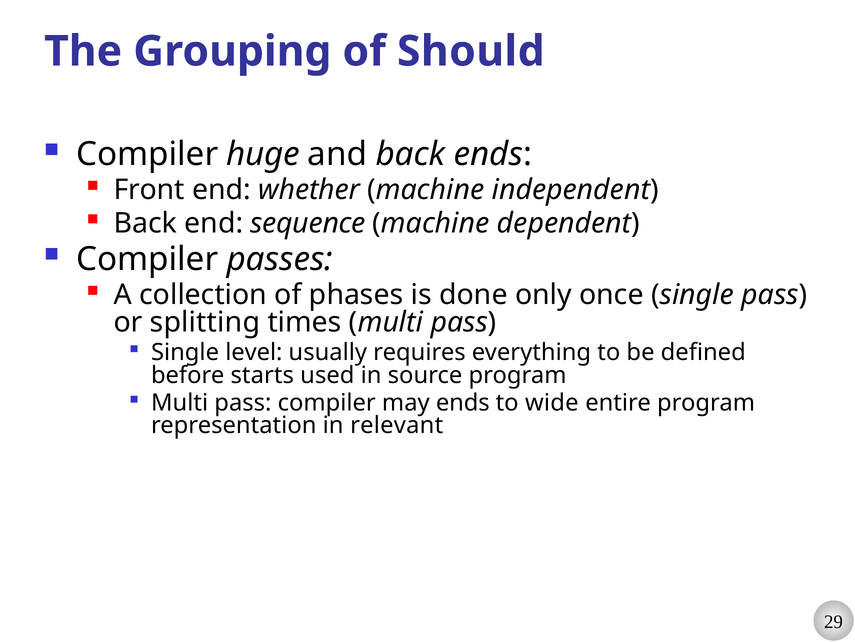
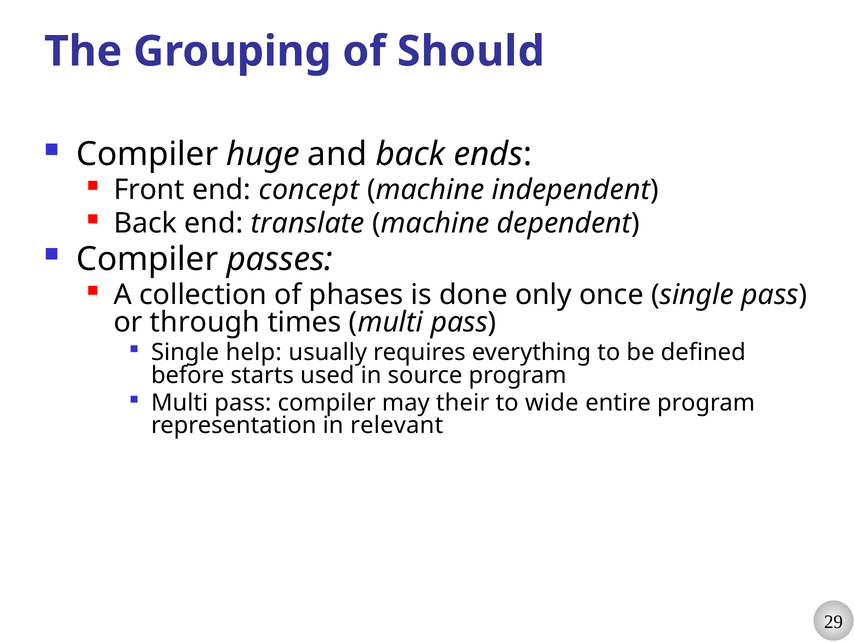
whether: whether -> concept
sequence: sequence -> translate
splitting: splitting -> through
level: level -> help
may ends: ends -> their
